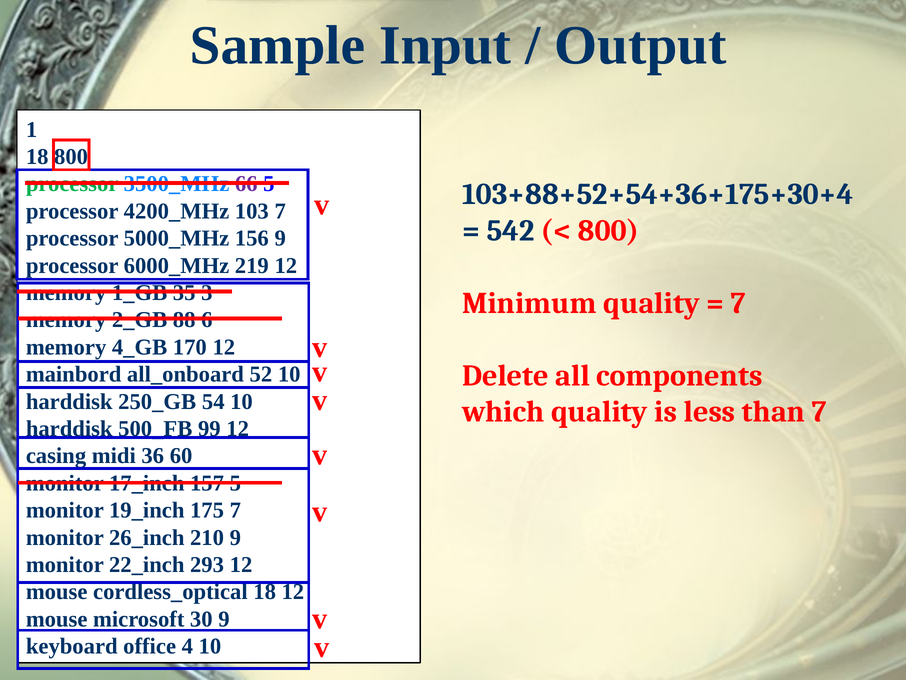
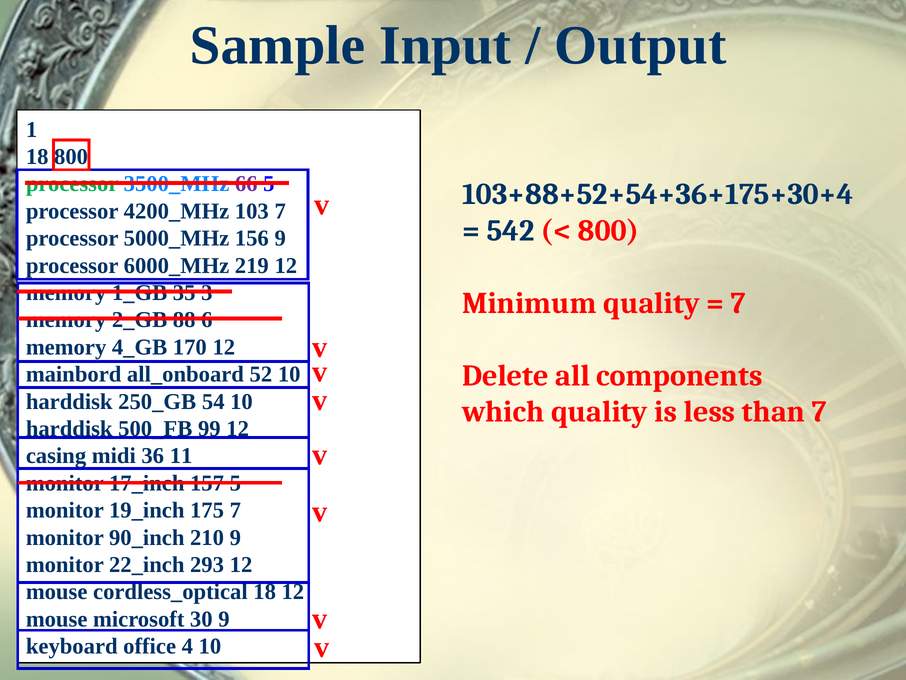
60: 60 -> 11
26_inch: 26_inch -> 90_inch
